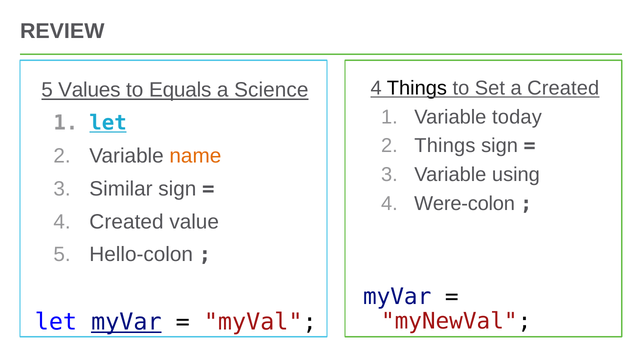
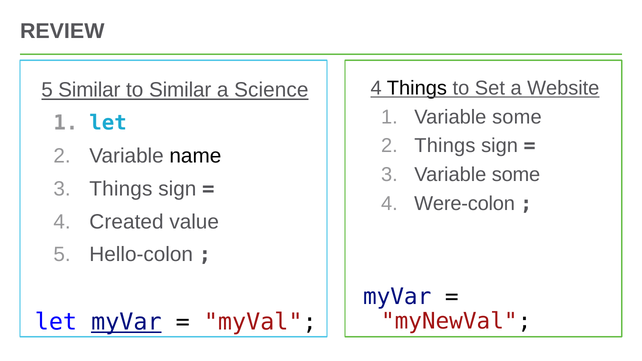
a Created: Created -> Website
5 Values: Values -> Similar
to Equals: Equals -> Similar
today at (517, 117): today -> some
let at (108, 123) underline: present -> none
name colour: orange -> black
using at (516, 175): using -> some
Similar at (121, 189): Similar -> Things
